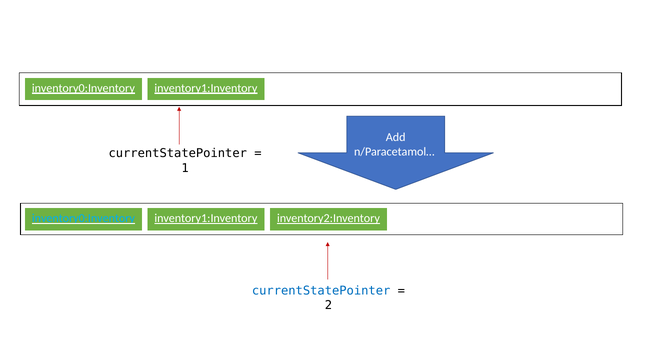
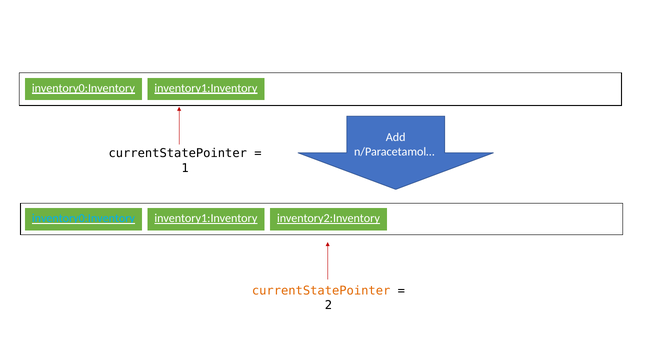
currentStatePointer at (321, 291) colour: blue -> orange
